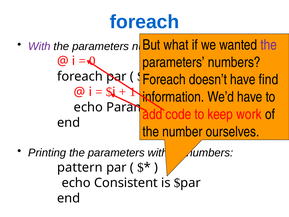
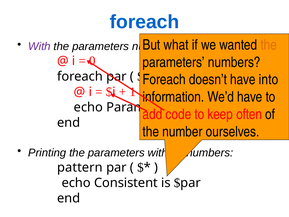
the at (269, 45) colour: purple -> orange
find: find -> into
work: work -> often
